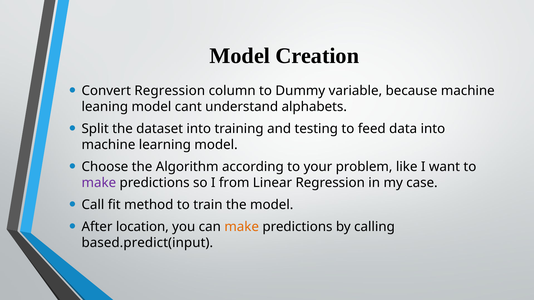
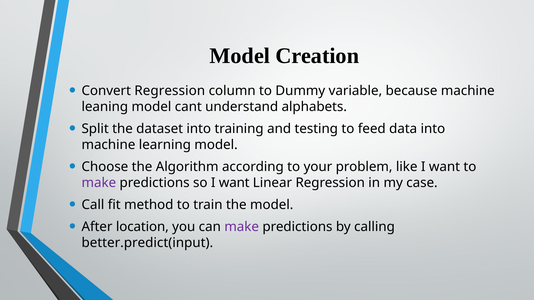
so I from: from -> want
make at (242, 227) colour: orange -> purple
based.predict(input: based.predict(input -> better.predict(input
